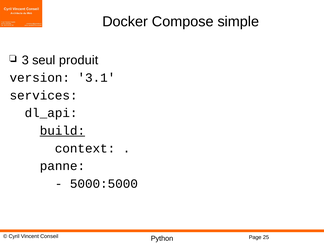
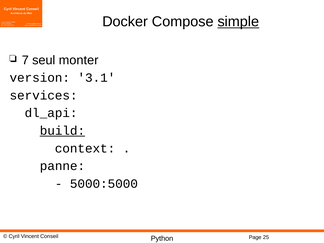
simple underline: none -> present
3: 3 -> 7
produit: produit -> monter
